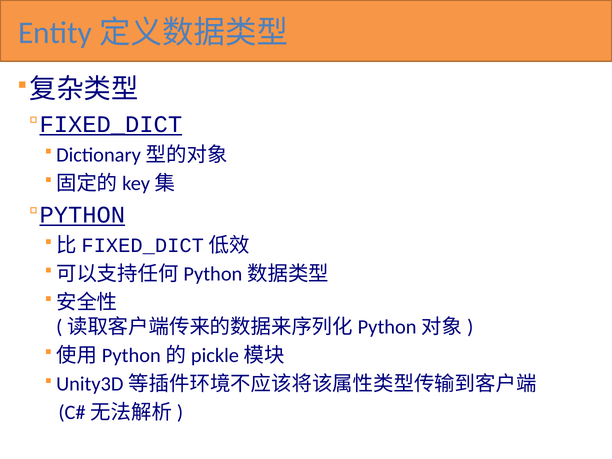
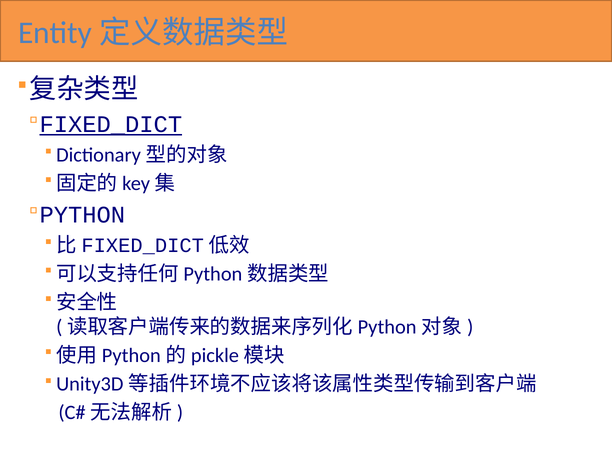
PYTHON underline: present -> none
